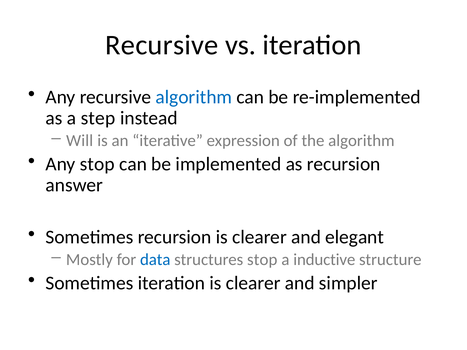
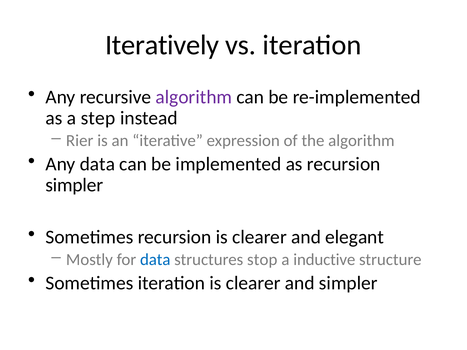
Recursive at (162, 45): Recursive -> Iteratively
algorithm at (194, 97) colour: blue -> purple
Will: Will -> Rier
Any stop: stop -> data
answer at (74, 185): answer -> simpler
